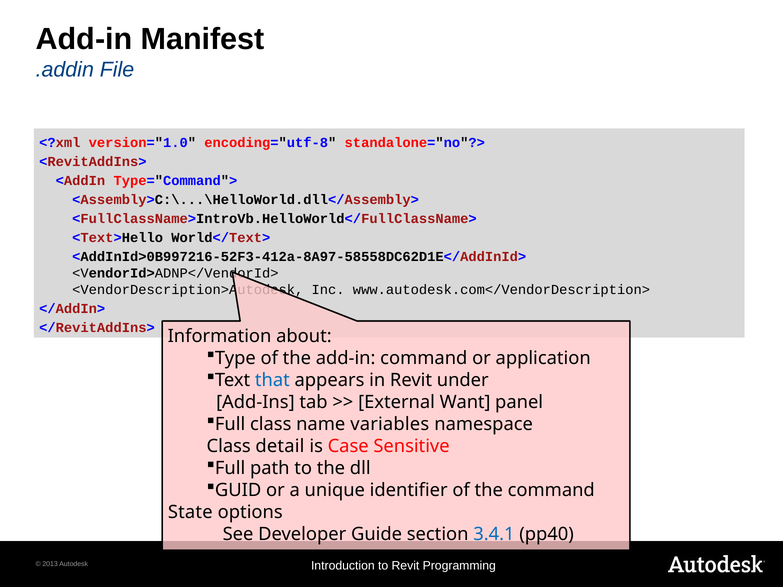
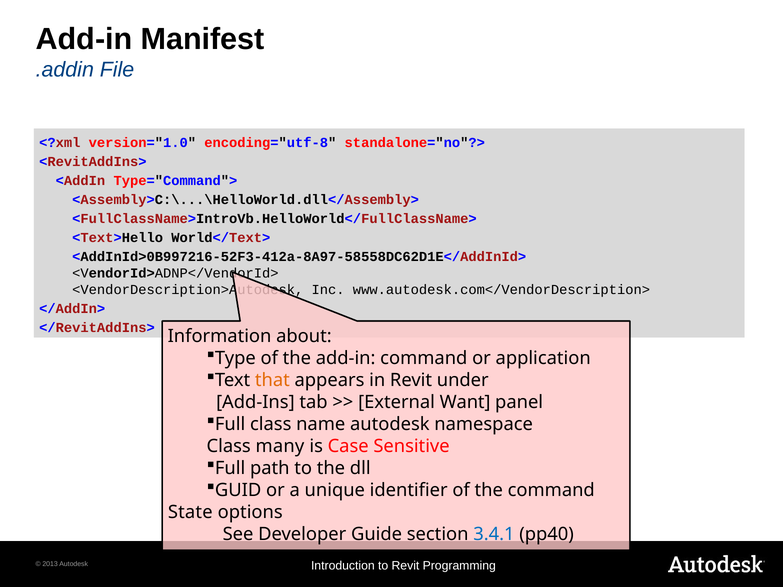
that colour: blue -> orange
name variables: variables -> autodesk
detail: detail -> many
